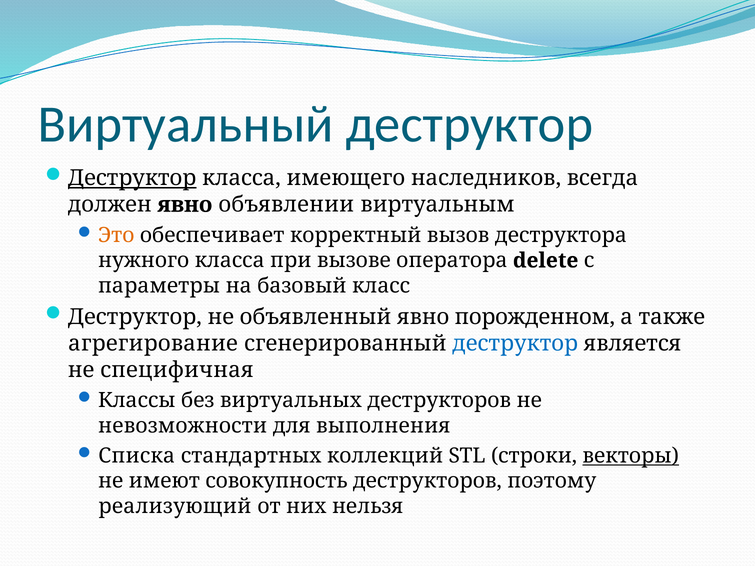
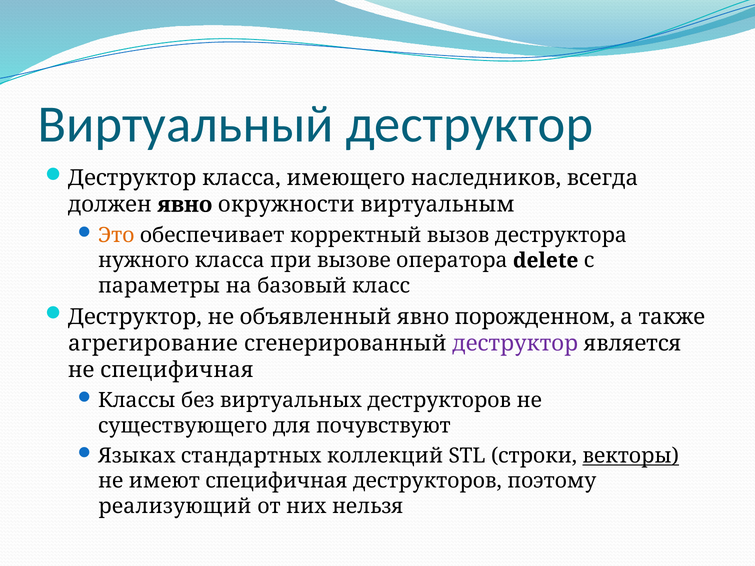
Деструктор at (132, 178) underline: present -> none
объявлении: объявлении -> окружности
деструктор at (515, 344) colour: blue -> purple
невозможности: невозможности -> существующего
выполнения: выполнения -> почувствуют
Списка: Списка -> Языках
имеют совокупность: совокупность -> специфичная
